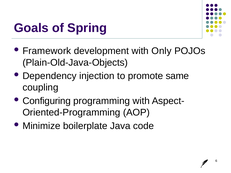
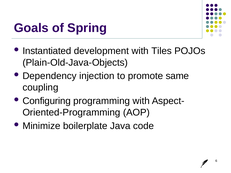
Framework: Framework -> Instantiated
Only: Only -> Tiles
